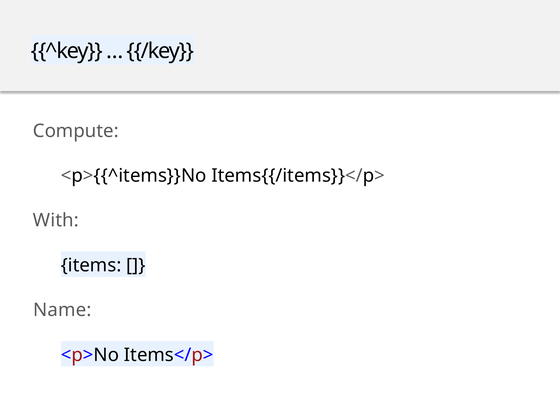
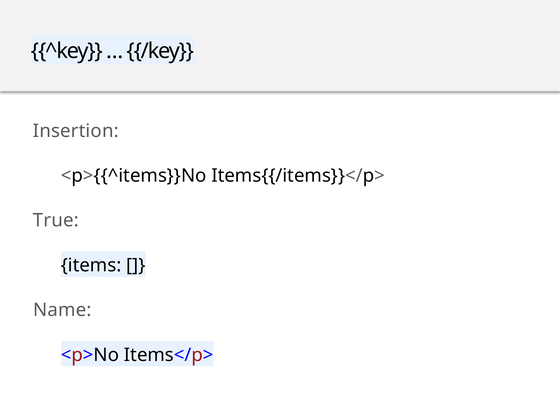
Compute: Compute -> Insertion
With: With -> True
